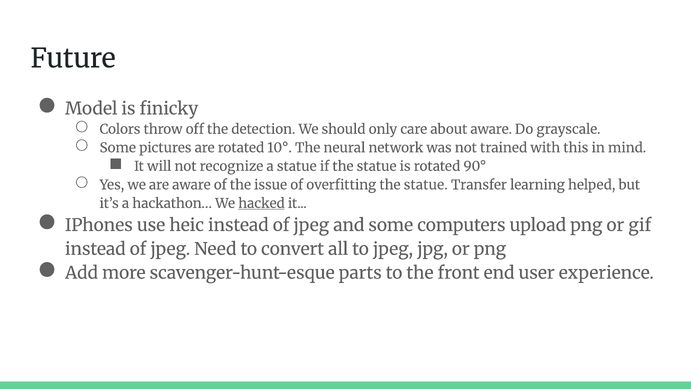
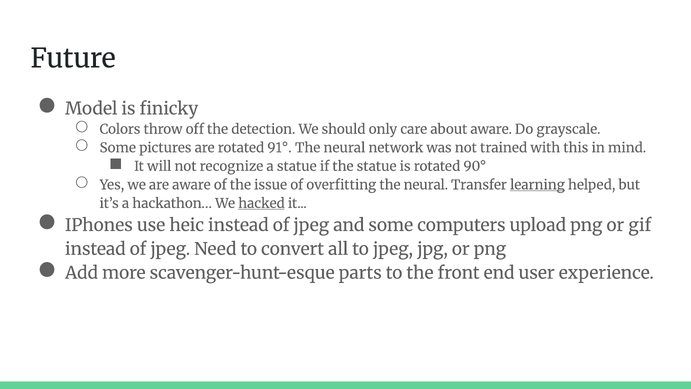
10°: 10° -> 91°
overfitting the statue: statue -> neural
learning underline: none -> present
